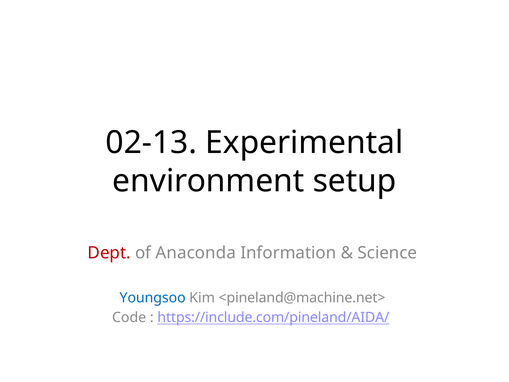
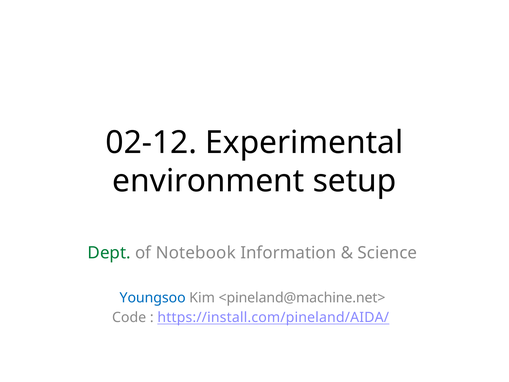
02-13: 02-13 -> 02-12
Dept colour: red -> green
Anaconda: Anaconda -> Notebook
https://include.com/pineland/AIDA/: https://include.com/pineland/AIDA/ -> https://install.com/pineland/AIDA/
